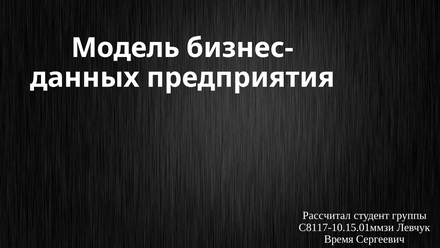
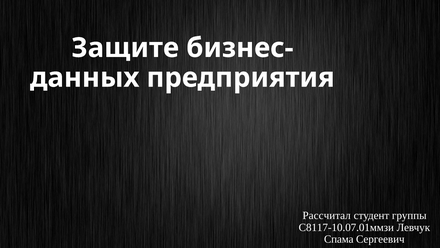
Модель: Модель -> Защите
С8117-10.15.01ммзи: С8117-10.15.01ммзи -> С8117-10.07.01ммзи
Время: Время -> Спама
